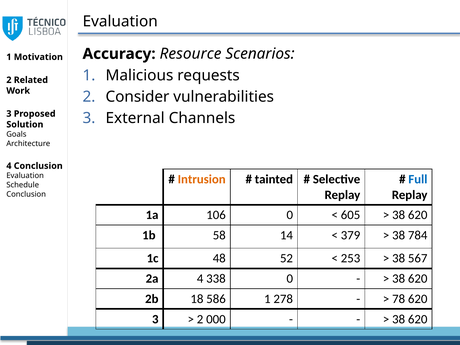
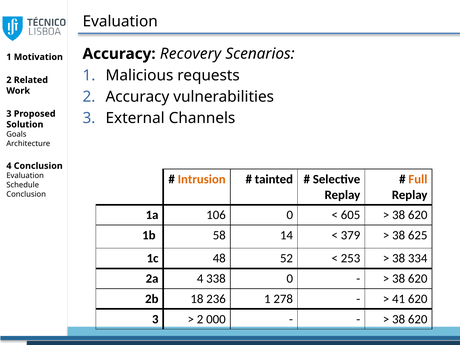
Resource: Resource -> Recovery
2 Consider: Consider -> Accuracy
Full colour: blue -> orange
784: 784 -> 625
567: 567 -> 334
586: 586 -> 236
78: 78 -> 41
